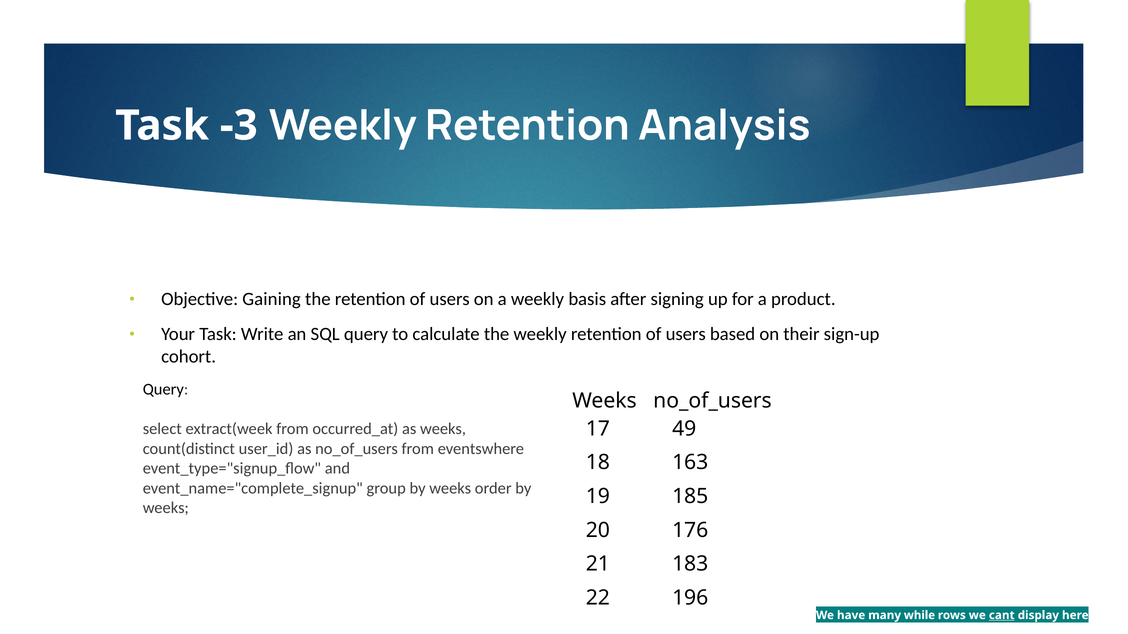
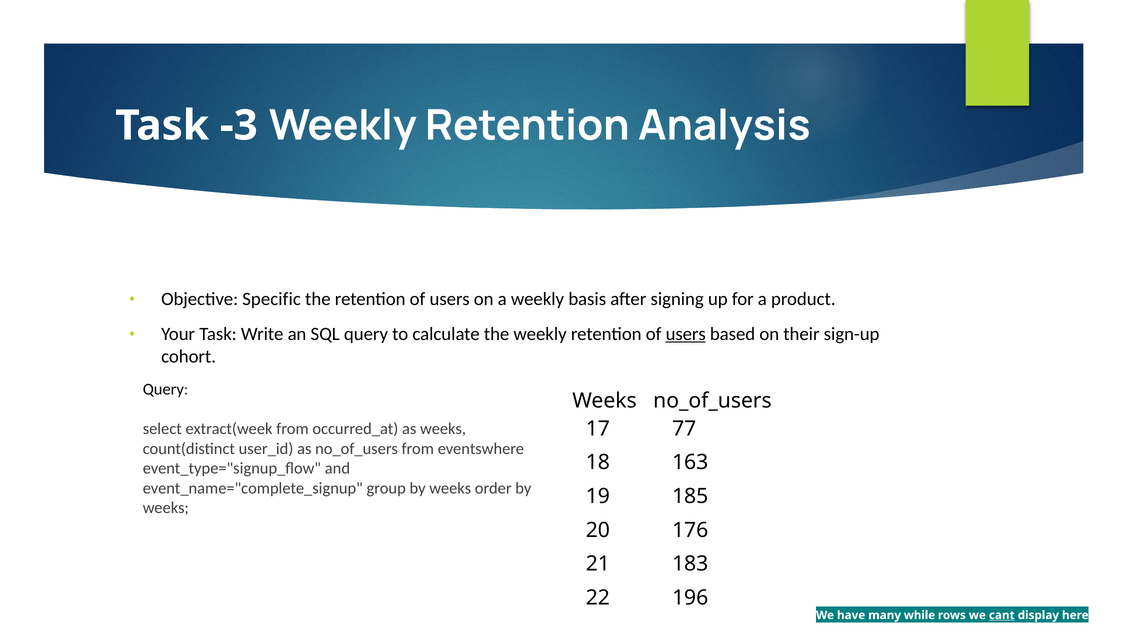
Gaining: Gaining -> Specific
users at (686, 334) underline: none -> present
49: 49 -> 77
